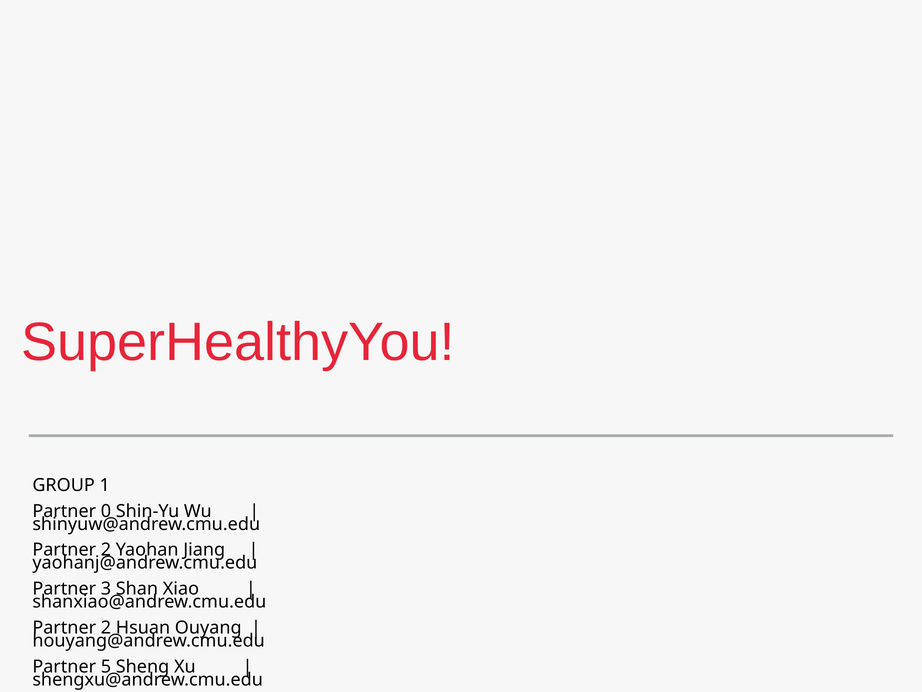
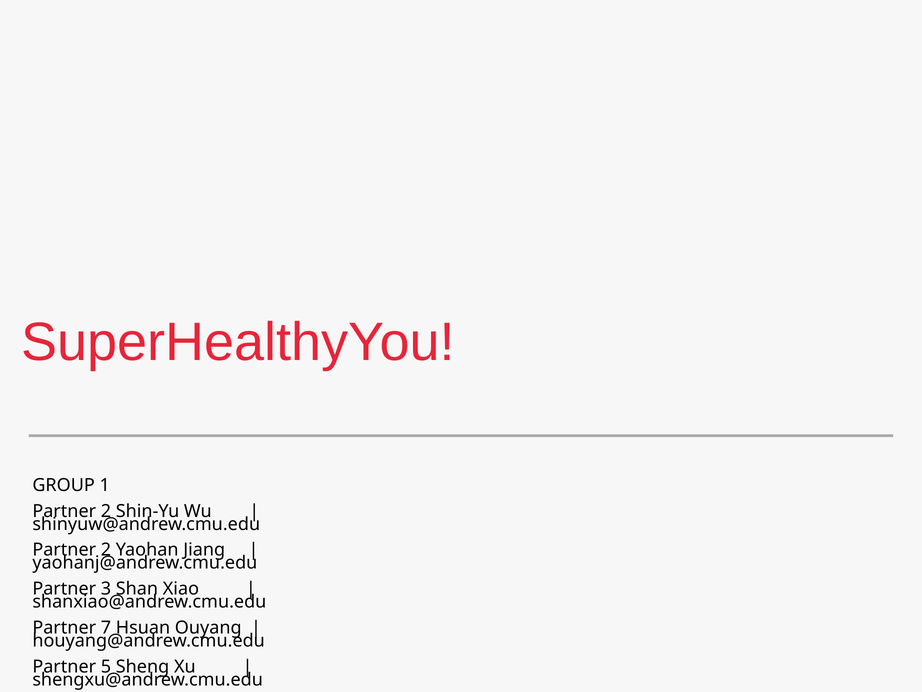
0 at (106, 511): 0 -> 2
2 at (106, 627): 2 -> 7
